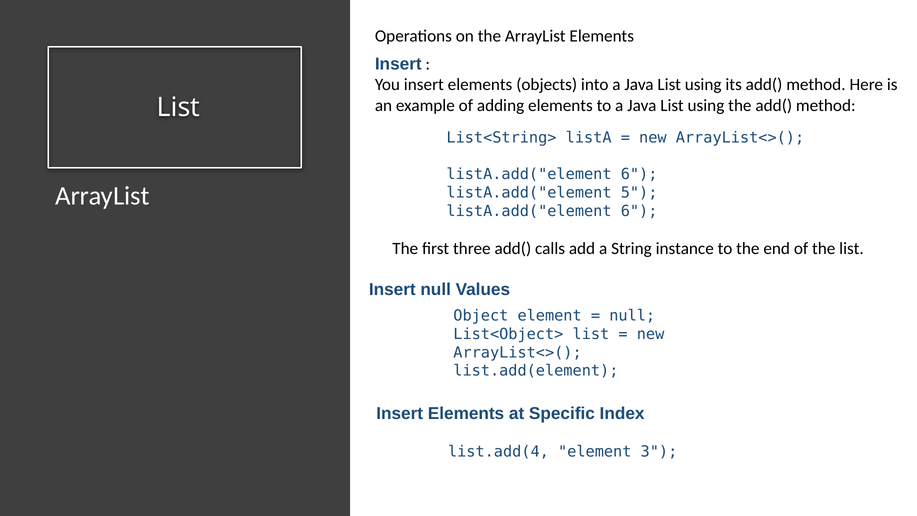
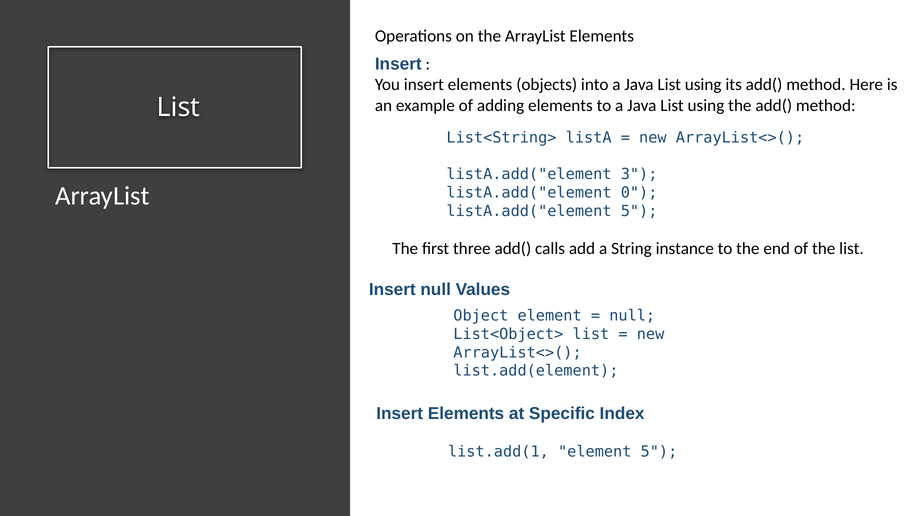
6 at (639, 174): 6 -> 3
5: 5 -> 0
6 at (639, 211): 6 -> 5
list.add(4: list.add(4 -> list.add(1
element 3: 3 -> 5
